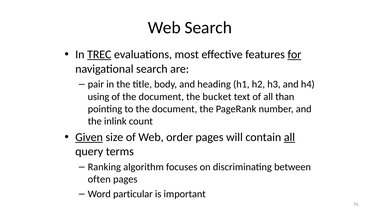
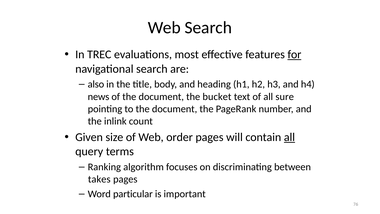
TREC underline: present -> none
pair: pair -> also
using: using -> news
than: than -> sure
Given underline: present -> none
often: often -> takes
